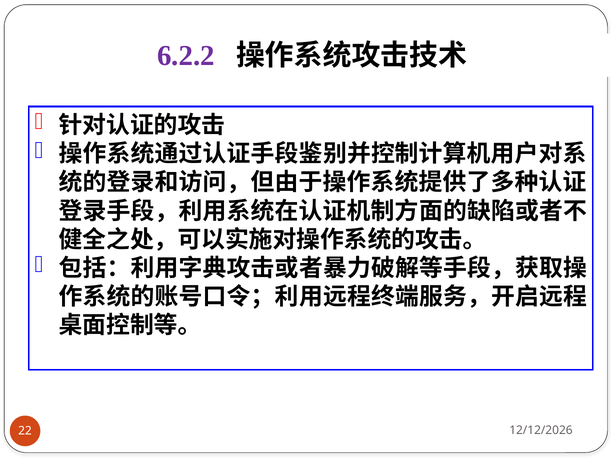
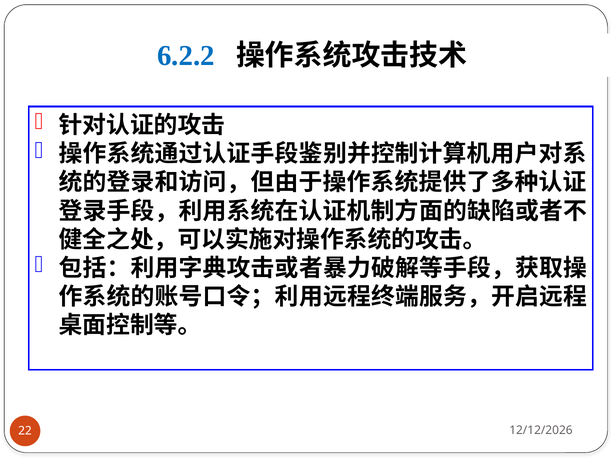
6.2.2 colour: purple -> blue
